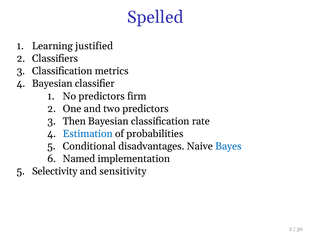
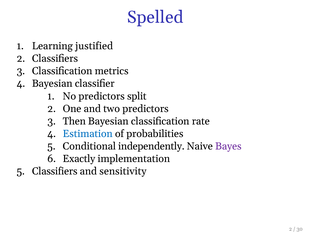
firm: firm -> split
disadvantages: disadvantages -> independently
Bayes colour: blue -> purple
Named: Named -> Exactly
Selectivity at (55, 171): Selectivity -> Classifiers
